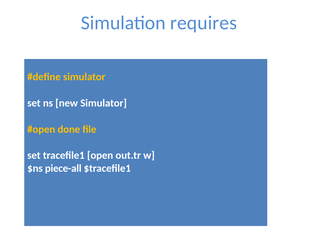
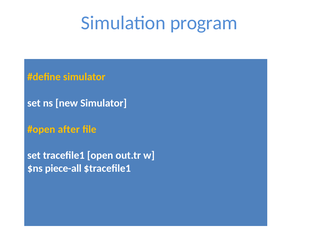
requires: requires -> program
done: done -> after
